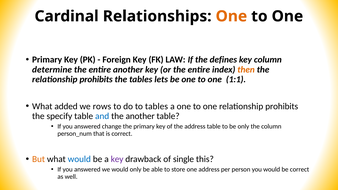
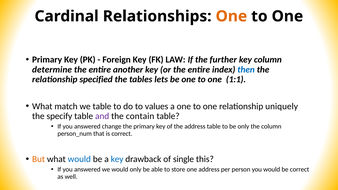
defines: defines -> further
then colour: orange -> blue
prohibits at (96, 79): prohibits -> specified
added: added -> match
we rows: rows -> table
to tables: tables -> values
one relationship prohibits: prohibits -> uniquely
and colour: blue -> purple
the another: another -> contain
key at (117, 159) colour: purple -> blue
